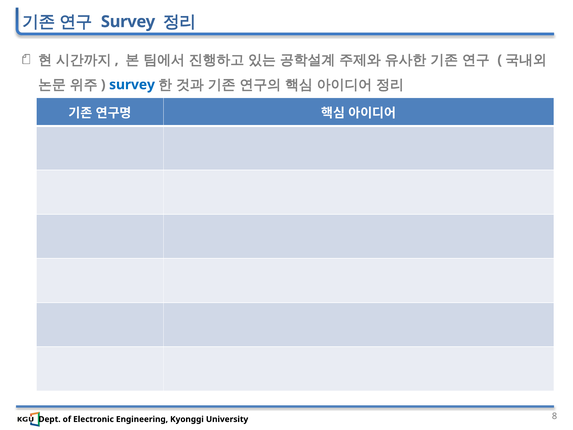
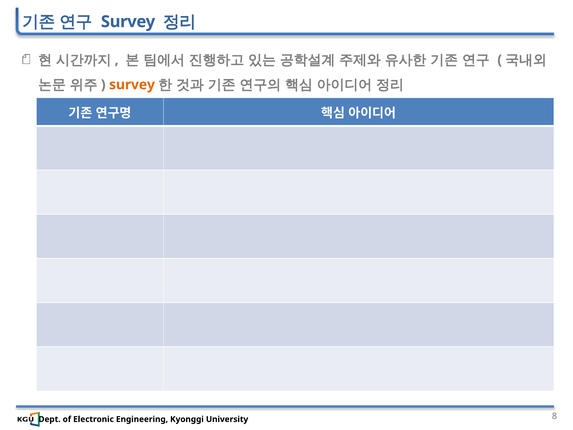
survey at (132, 85) colour: blue -> orange
